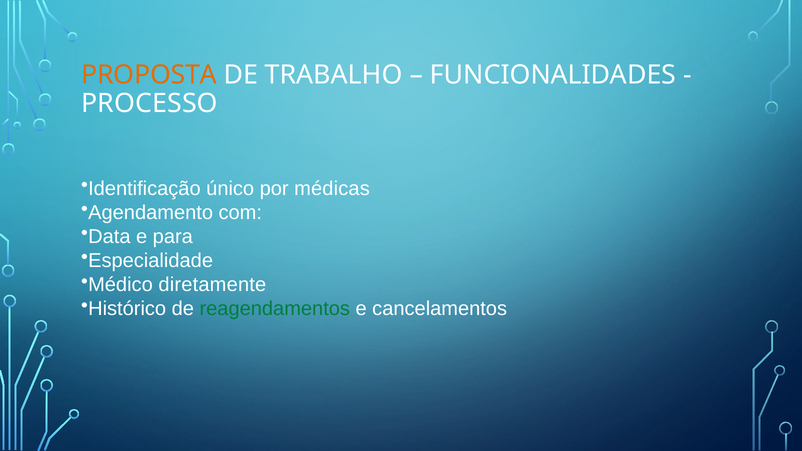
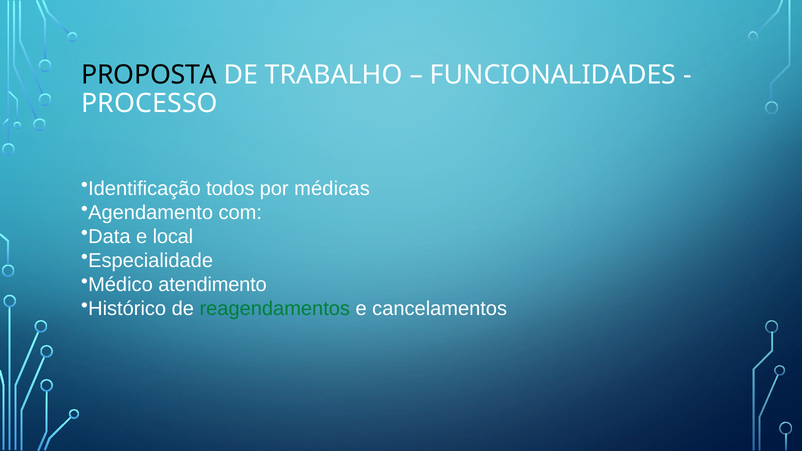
PROPOSTA colour: orange -> black
único: único -> todos
para: para -> local
diretamente: diretamente -> atendimento
